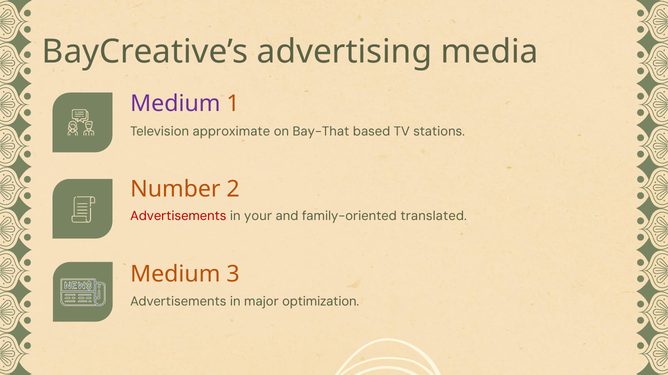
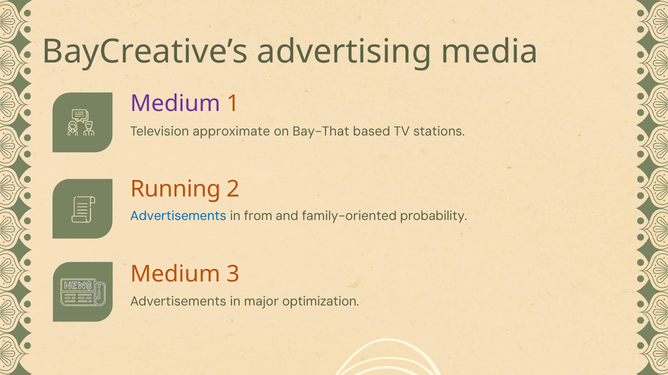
Number: Number -> Running
Advertisements at (178, 216) colour: red -> blue
your: your -> from
translated: translated -> probability
